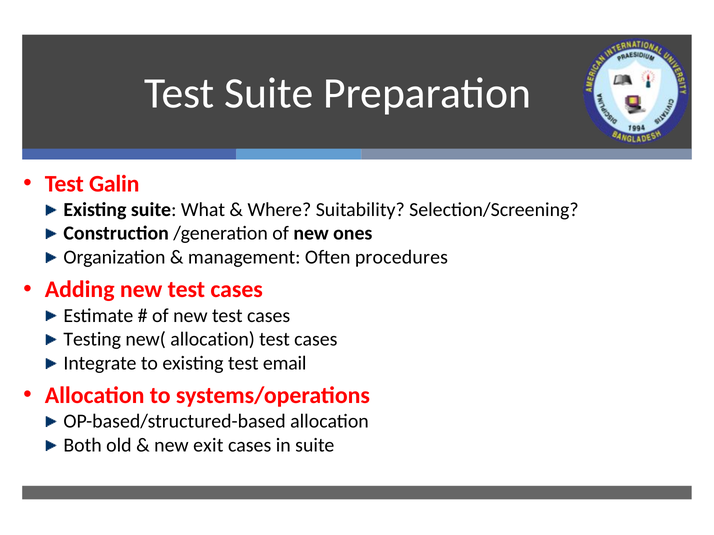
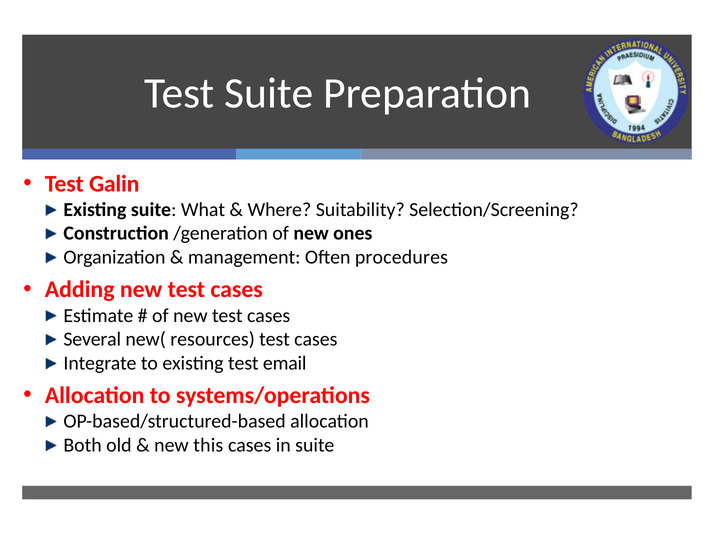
Testing: Testing -> Several
new( allocation: allocation -> resources
exit: exit -> this
